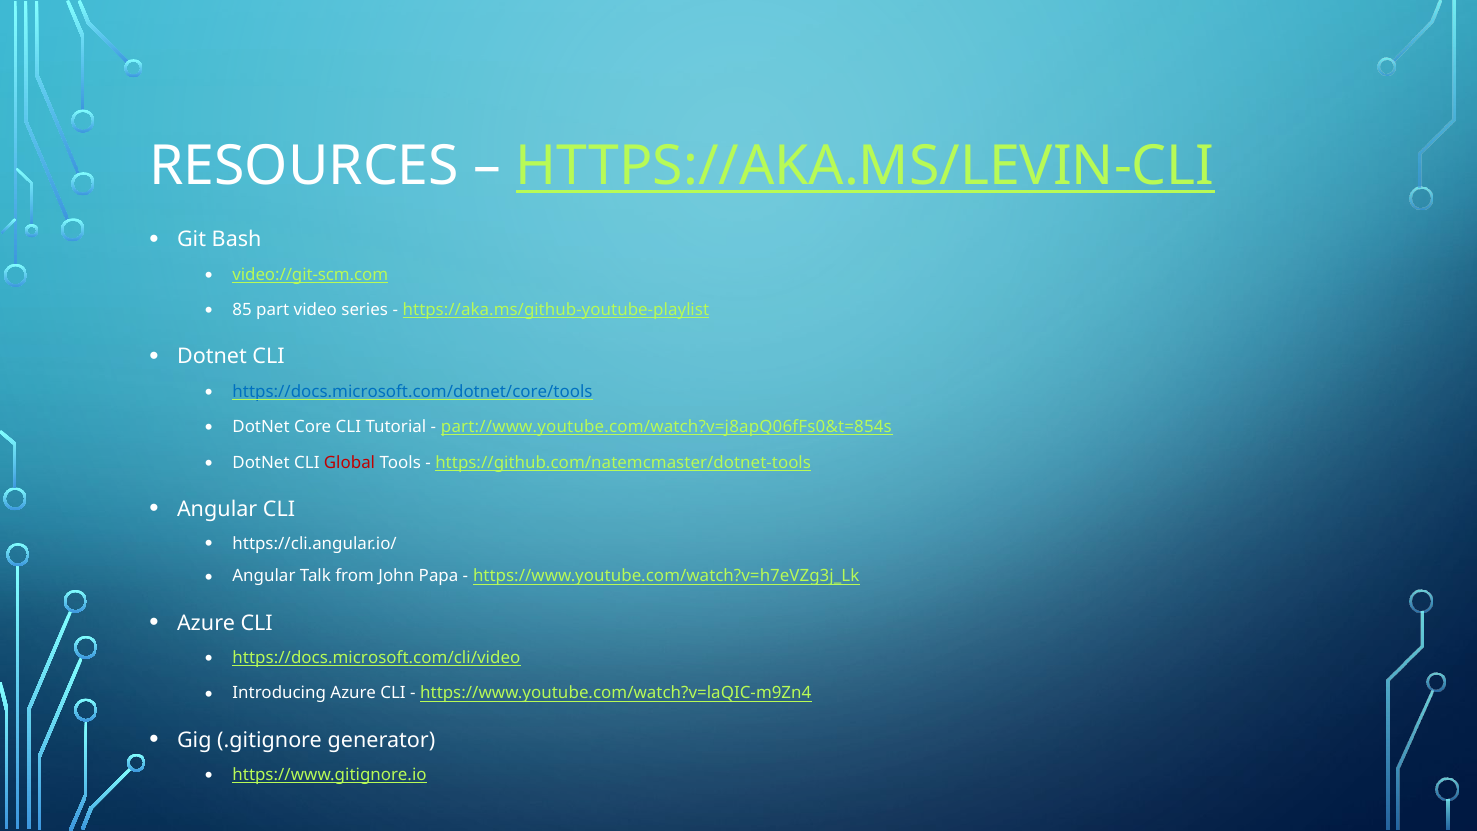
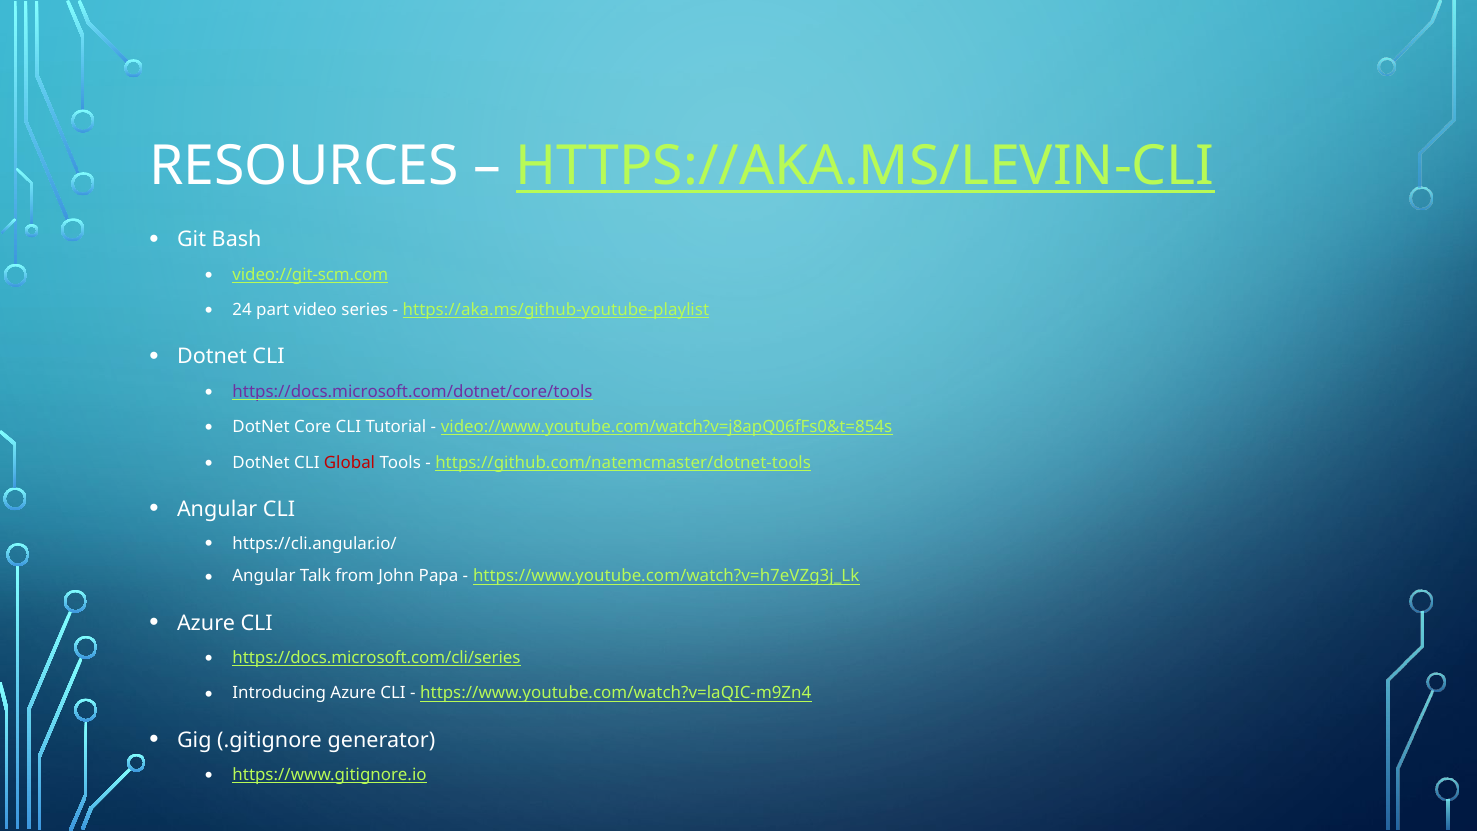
85: 85 -> 24
https://docs.microsoft.com/dotnet/core/tools colour: blue -> purple
part://www.youtube.com/watch?v=j8apQ06fFs0&t=854s: part://www.youtube.com/watch?v=j8apQ06fFs0&t=854s -> video://www.youtube.com/watch?v=j8apQ06fFs0&t=854s
https://docs.microsoft.com/cli/video: https://docs.microsoft.com/cli/video -> https://docs.microsoft.com/cli/series
